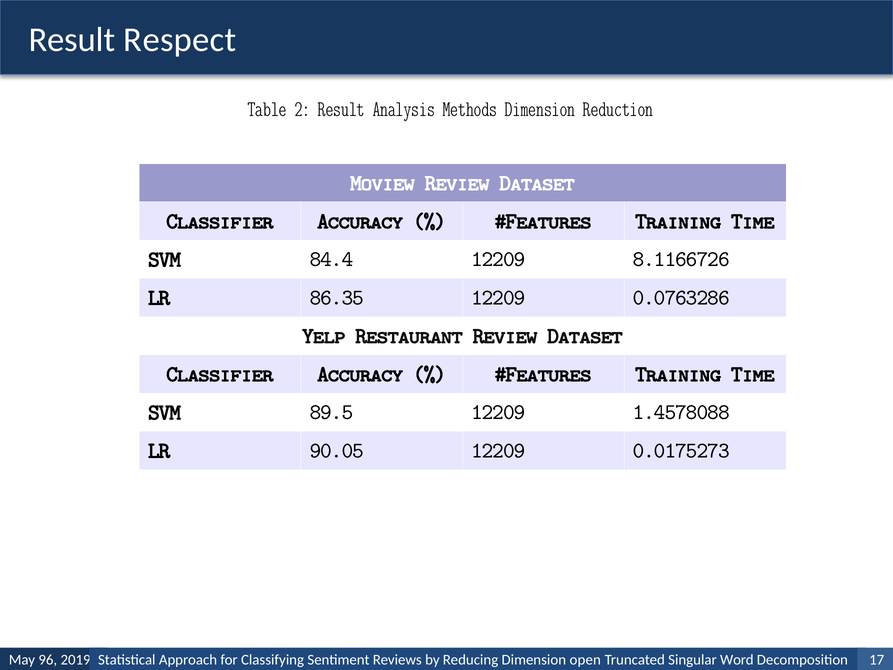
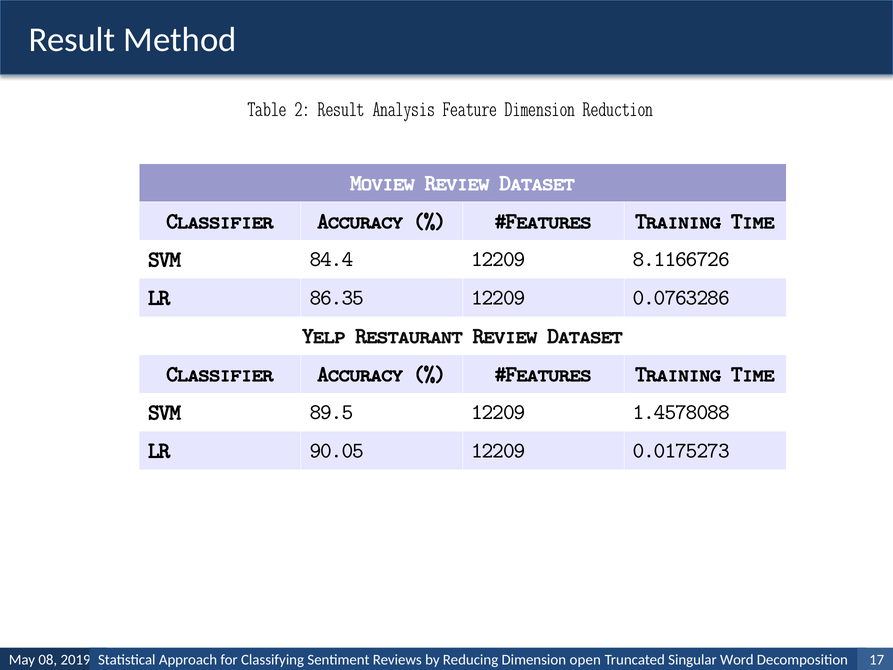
Respect: Respect -> Method
Methods: Methods -> Feature
96: 96 -> 08
